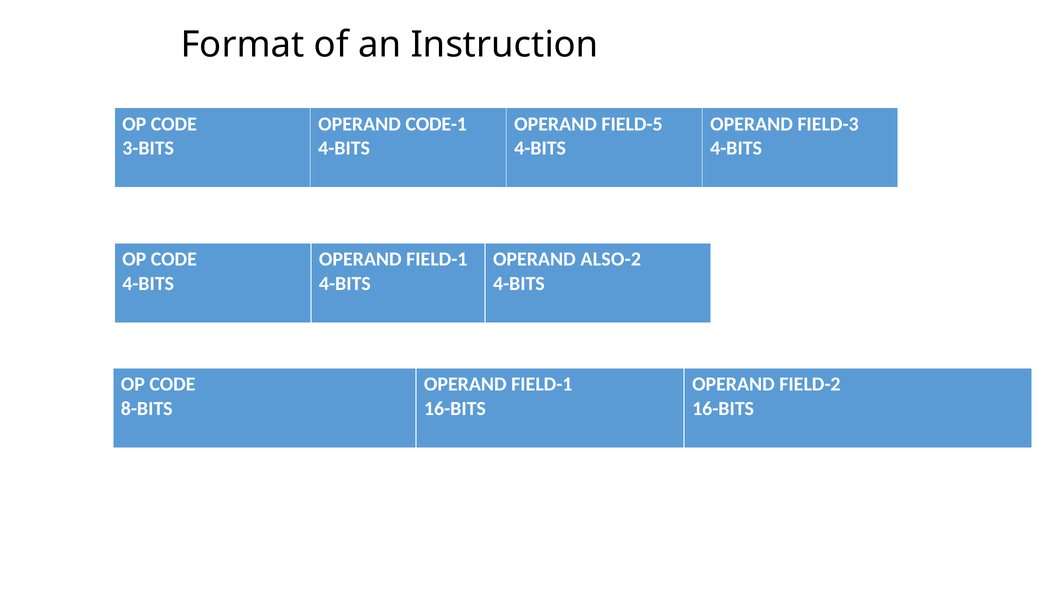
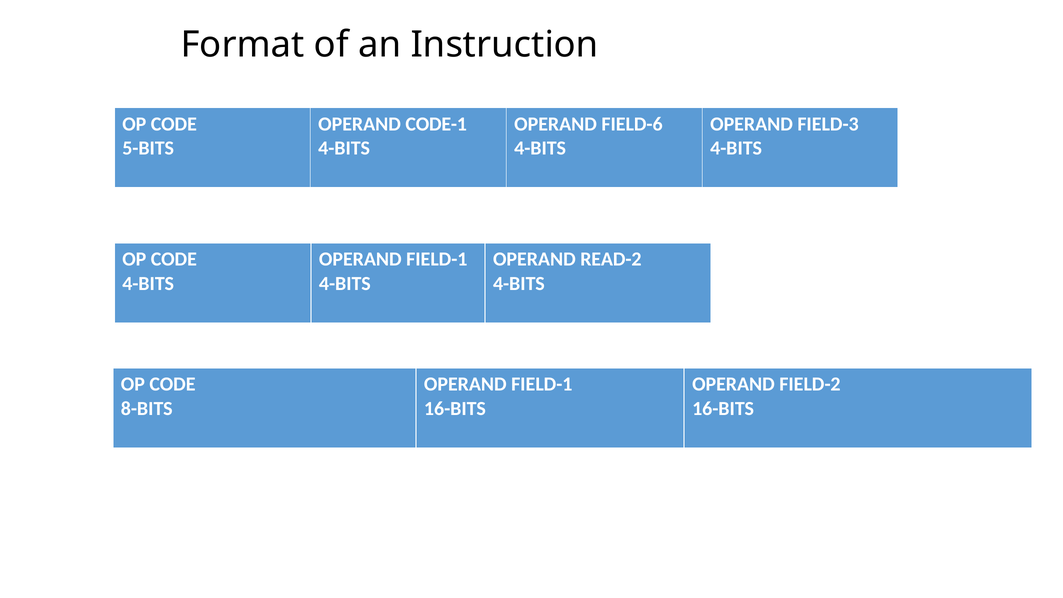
FIELD-5: FIELD-5 -> FIELD-6
3-BITS: 3-BITS -> 5-BITS
ALSO-2: ALSO-2 -> READ-2
